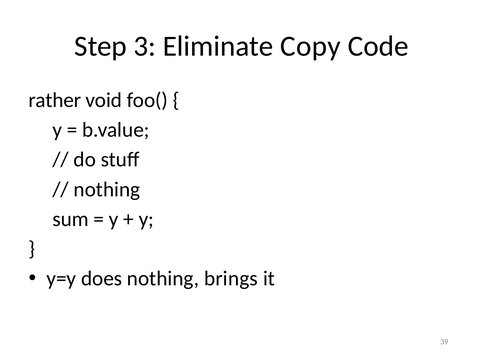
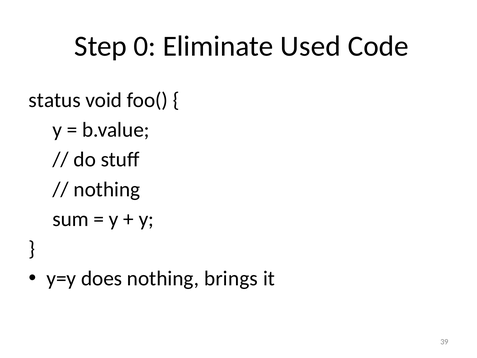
3: 3 -> 0
Copy: Copy -> Used
rather: rather -> status
